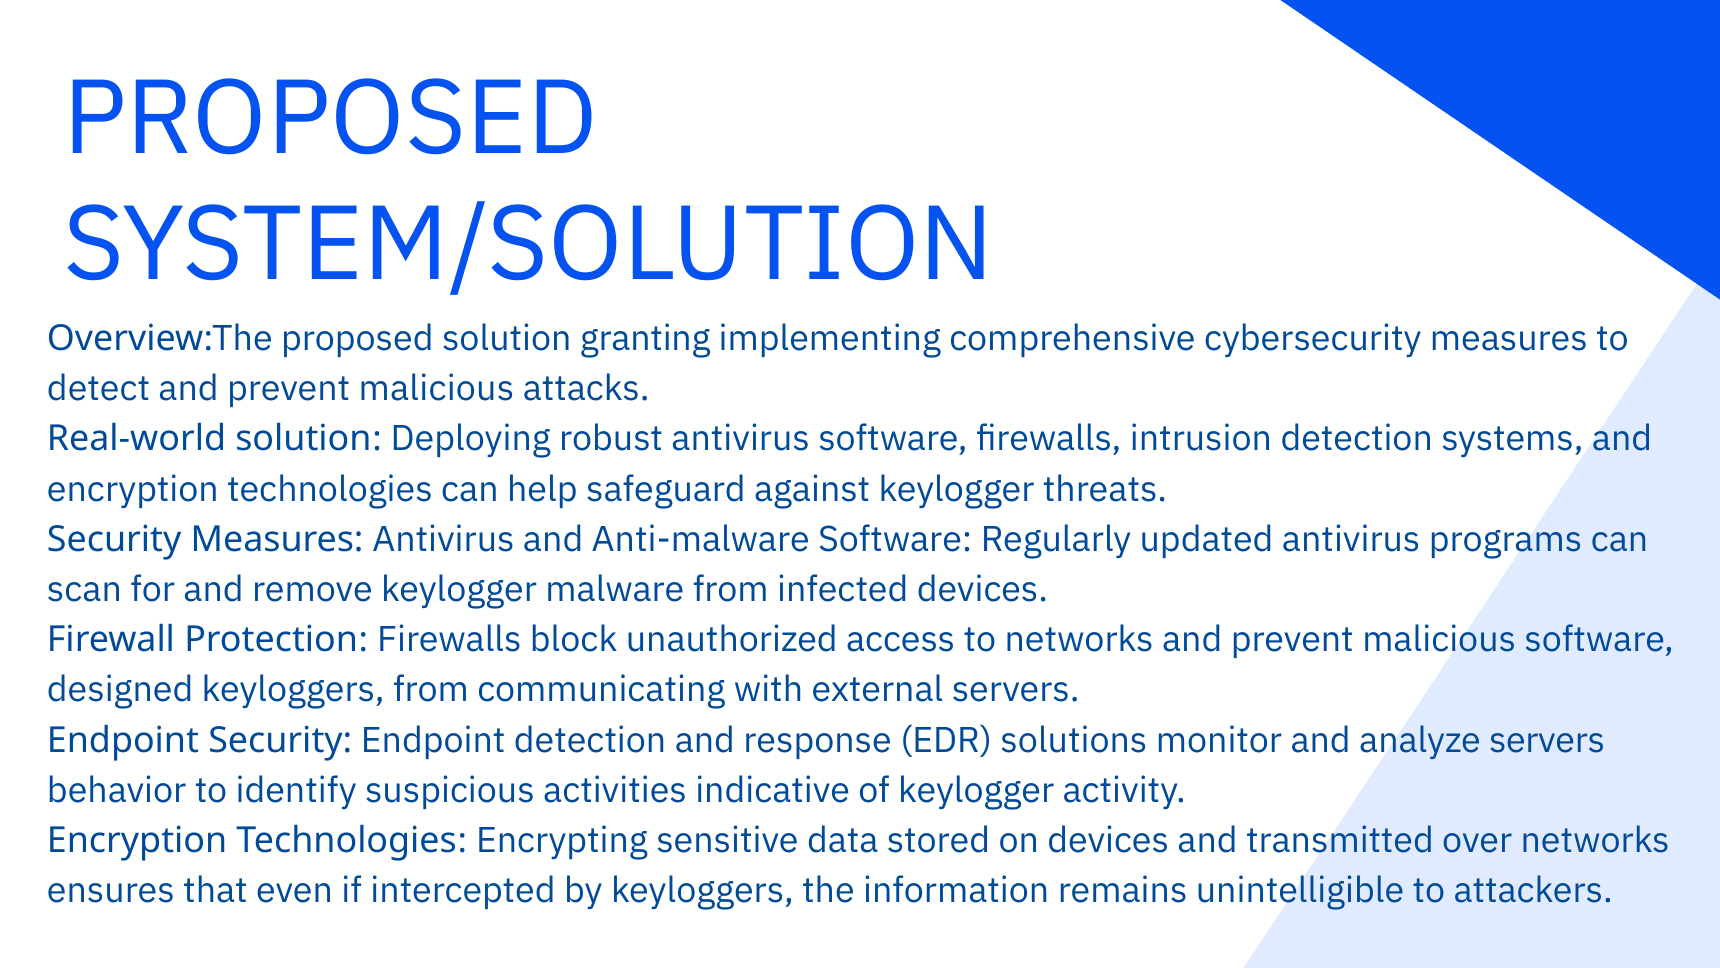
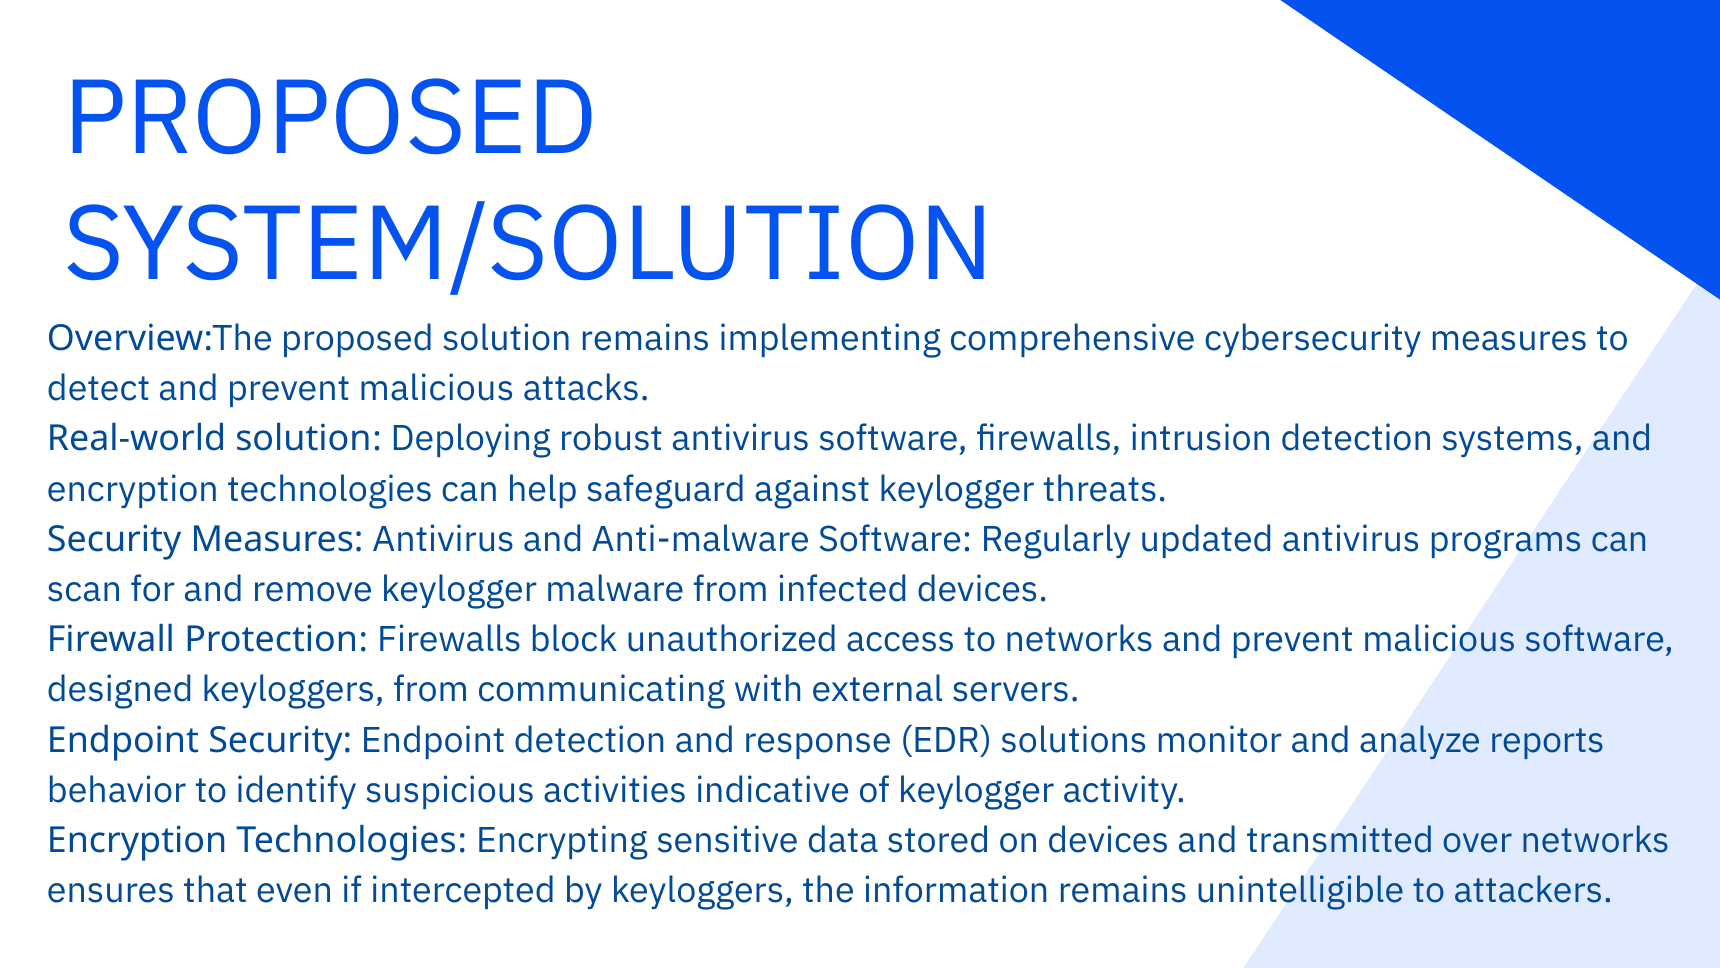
solution granting: granting -> remains
analyze servers: servers -> reports
